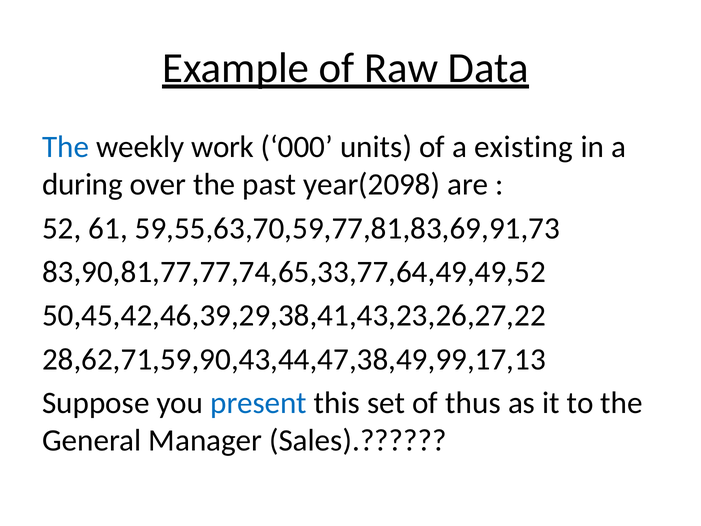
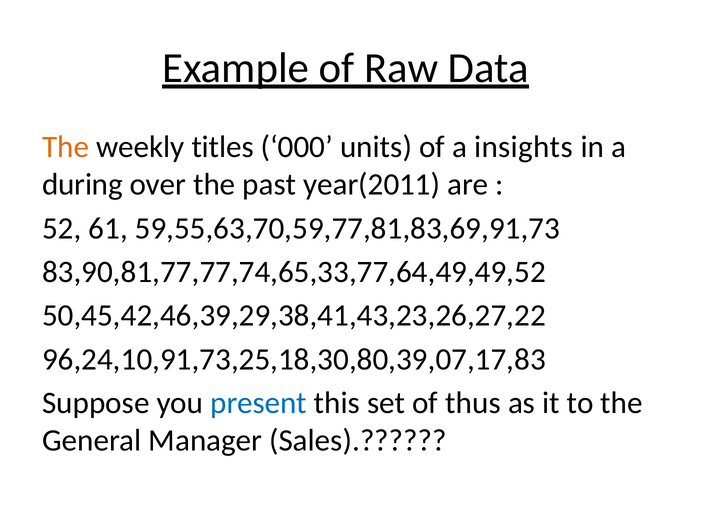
The at (66, 147) colour: blue -> orange
work: work -> titles
existing: existing -> insights
year(2098: year(2098 -> year(2011
28,62,71,59,90,43,44,47,38,49,99,17,13: 28,62,71,59,90,43,44,47,38,49,99,17,13 -> 96,24,10,91,73,25,18,30,80,39,07,17,83
